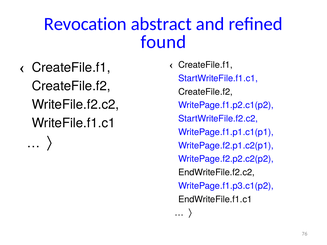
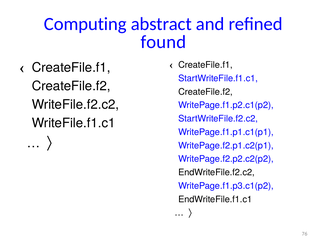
Revocation: Revocation -> Computing
